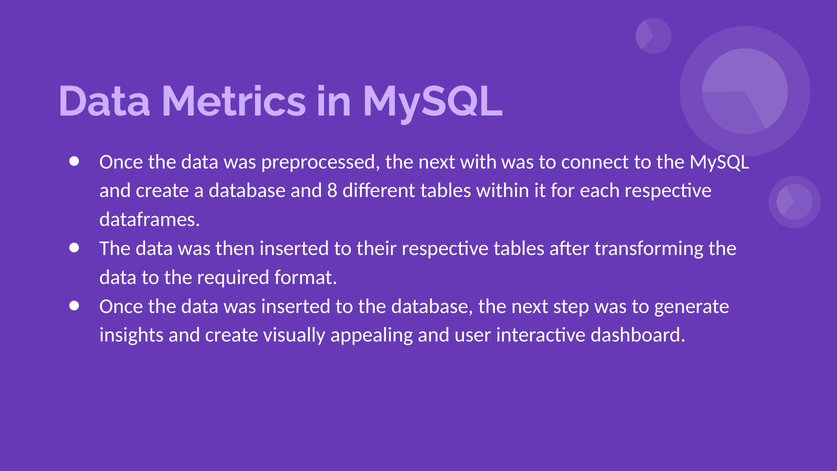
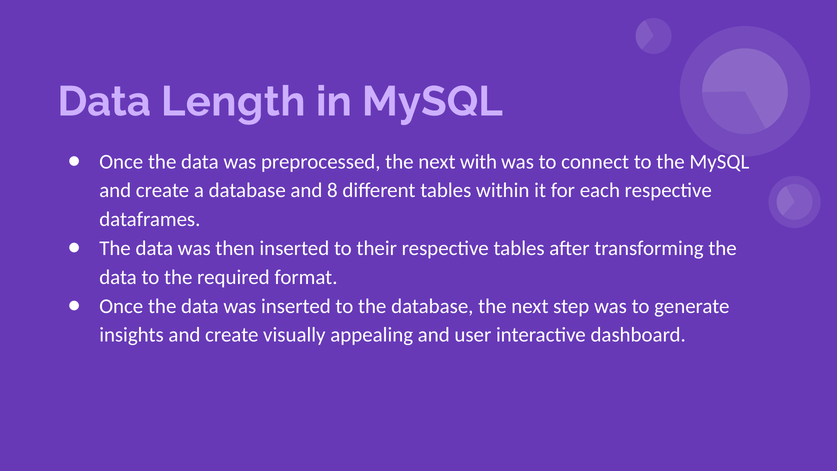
Metrics: Metrics -> Length
